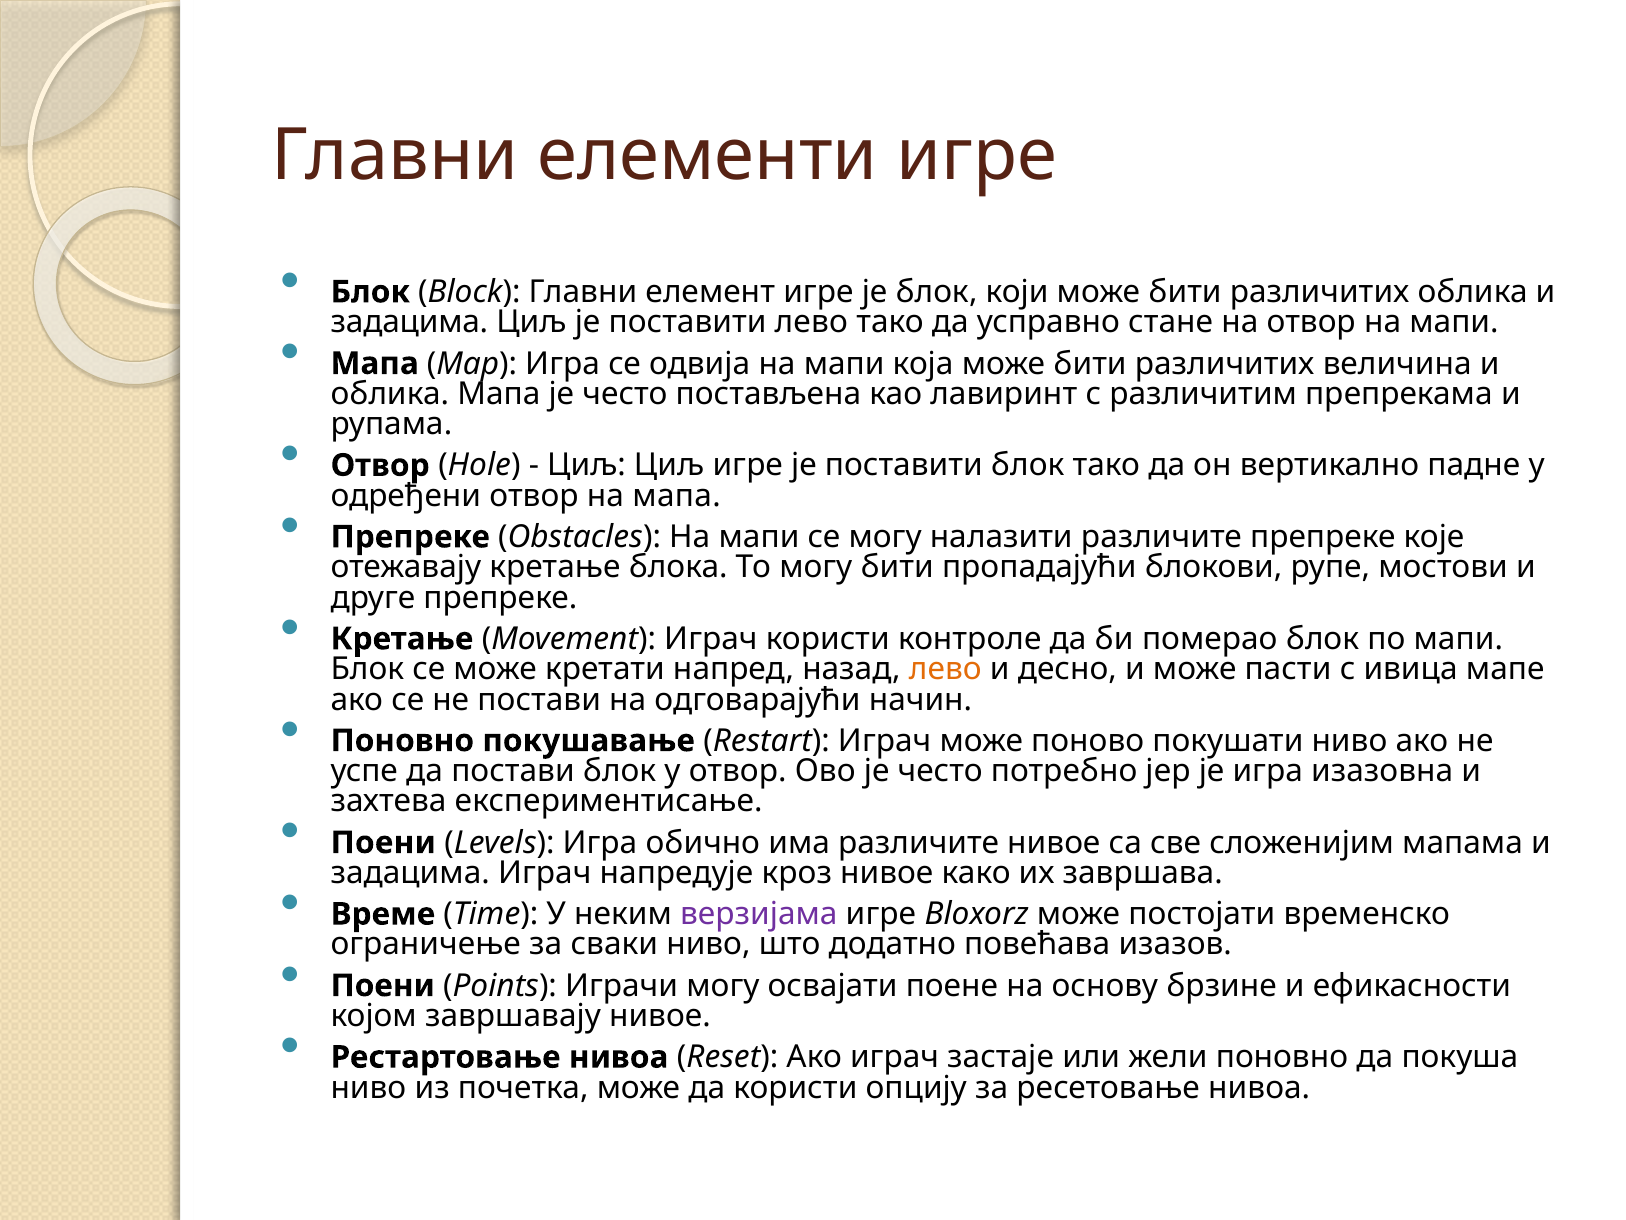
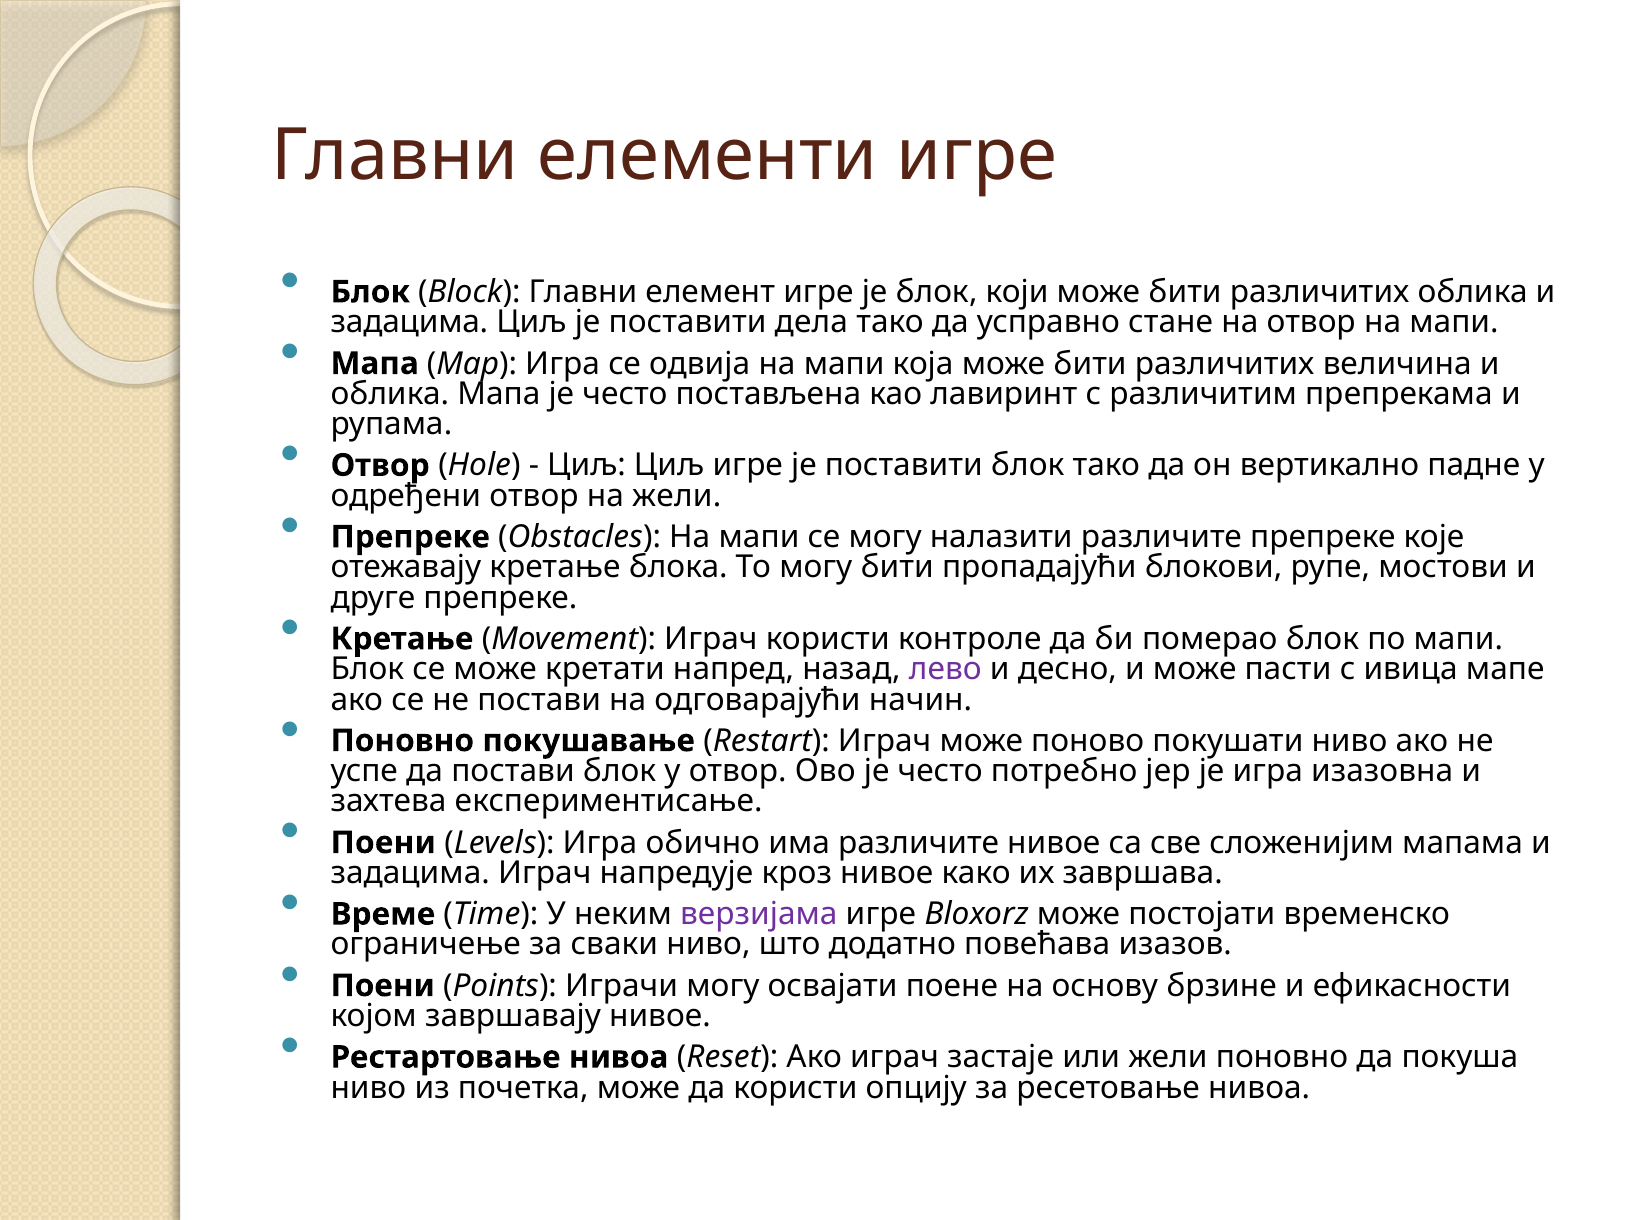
поставити лево: лево -> дела
на мапа: мапа -> жели
лево at (945, 669) colour: orange -> purple
